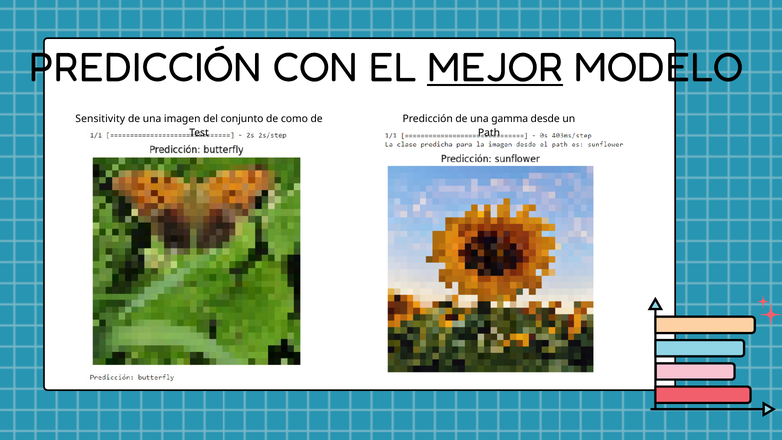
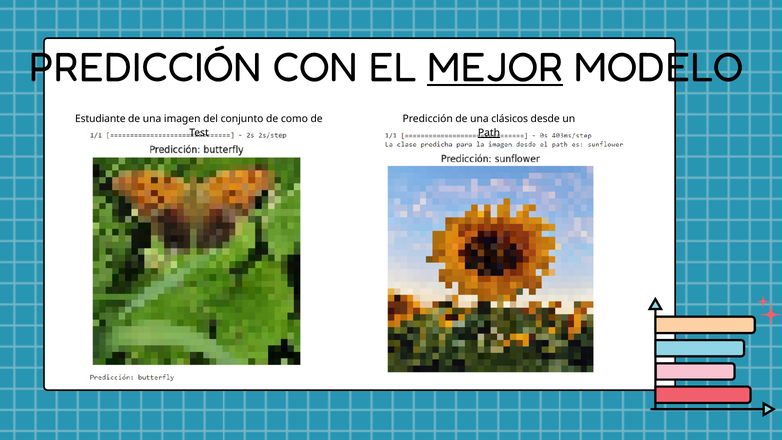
Sensitivity: Sensitivity -> Estudiante
gamma: gamma -> clásicos
Path underline: none -> present
